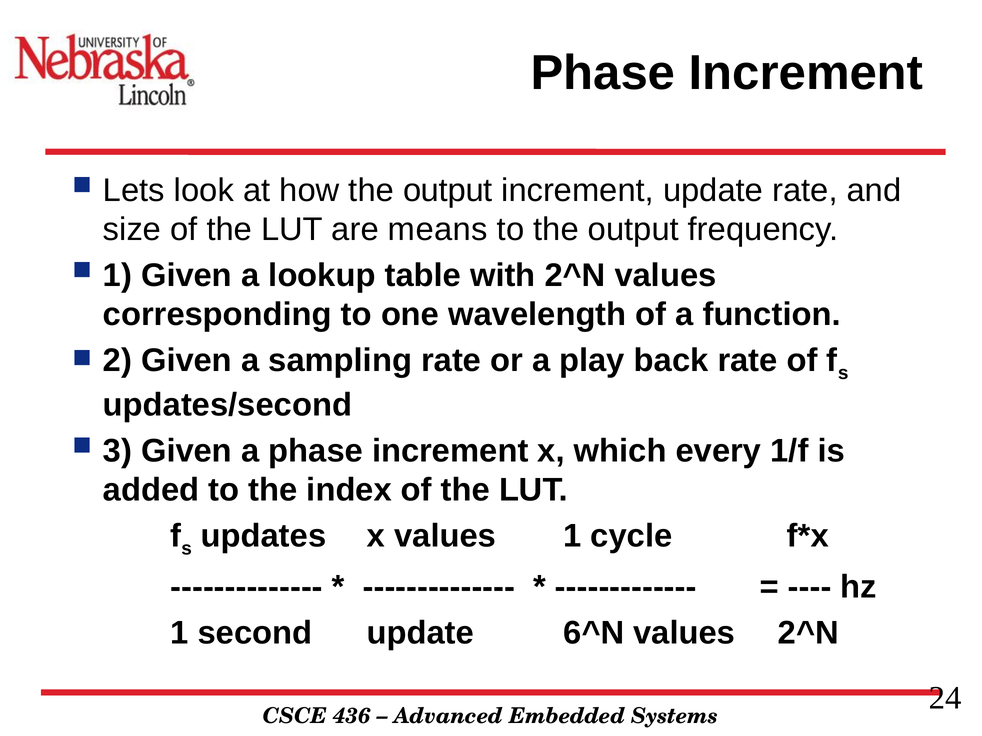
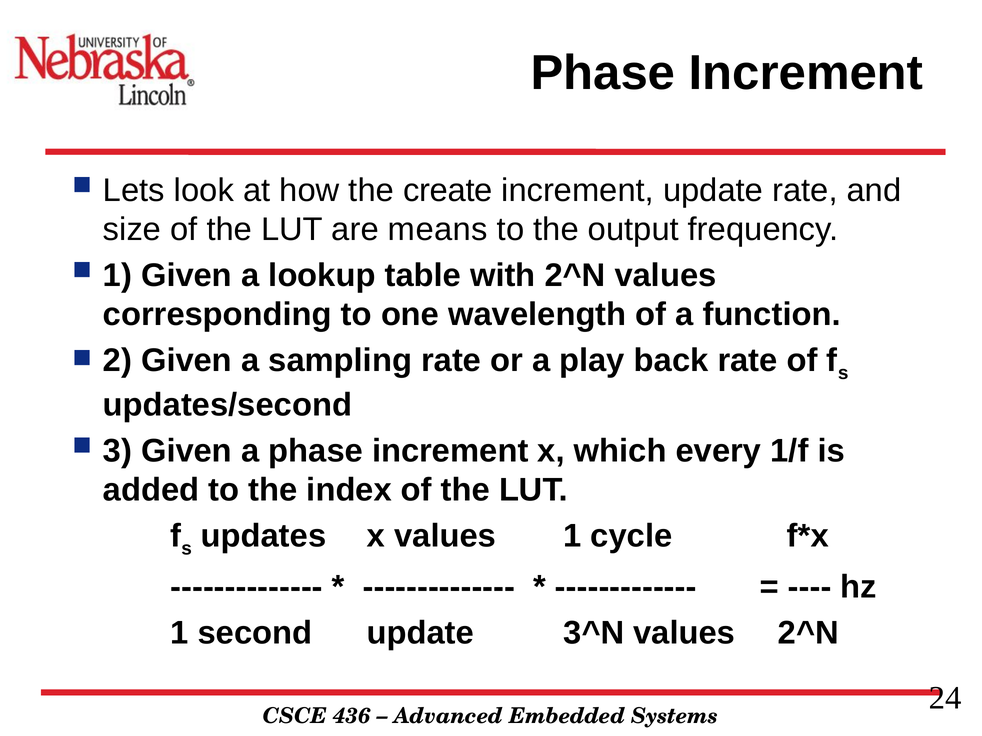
how the output: output -> create
6^N: 6^N -> 3^N
